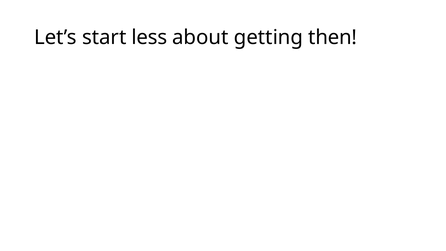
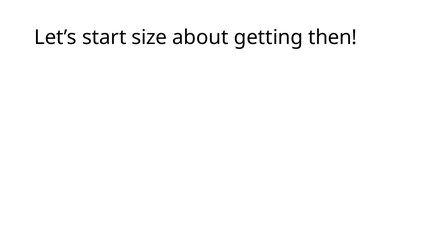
less: less -> size
